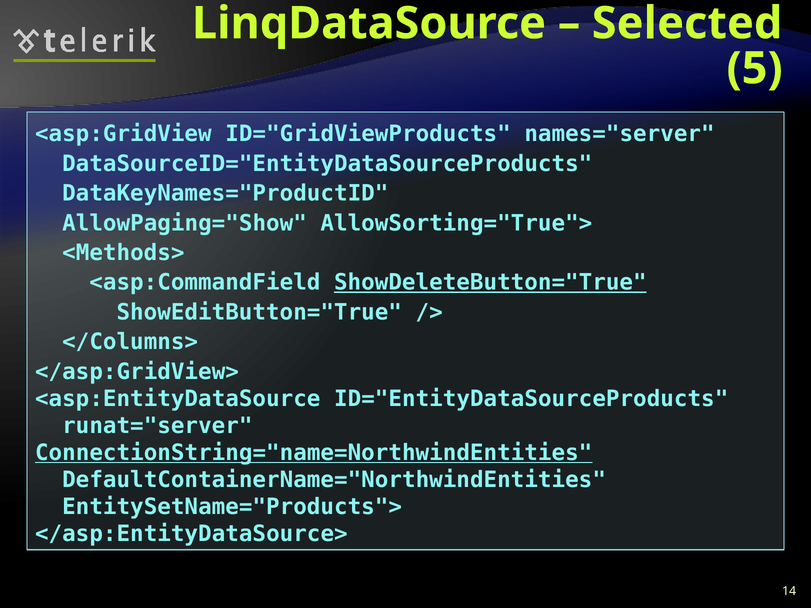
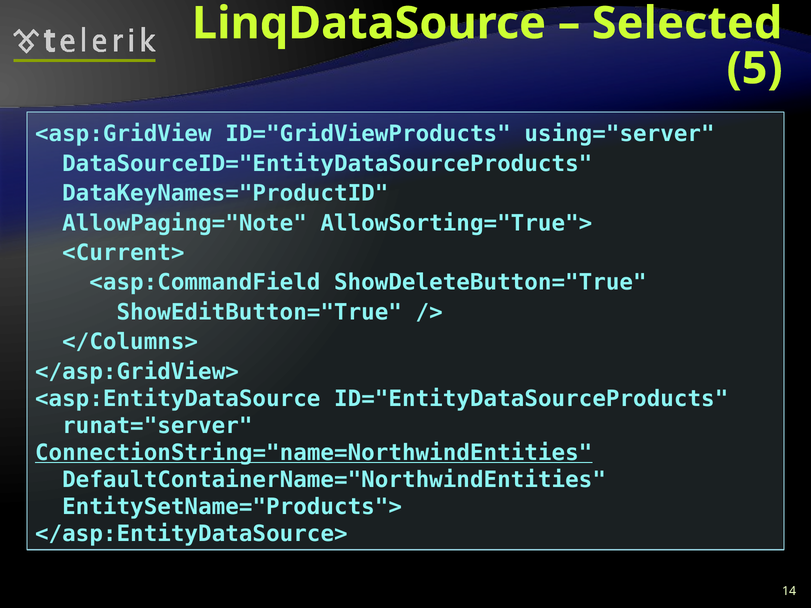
names="server: names="server -> using="server
AllowPaging="Show: AllowPaging="Show -> AllowPaging="Note
<Methods>: <Methods> -> <Current>
ShowDeleteButton="True underline: present -> none
